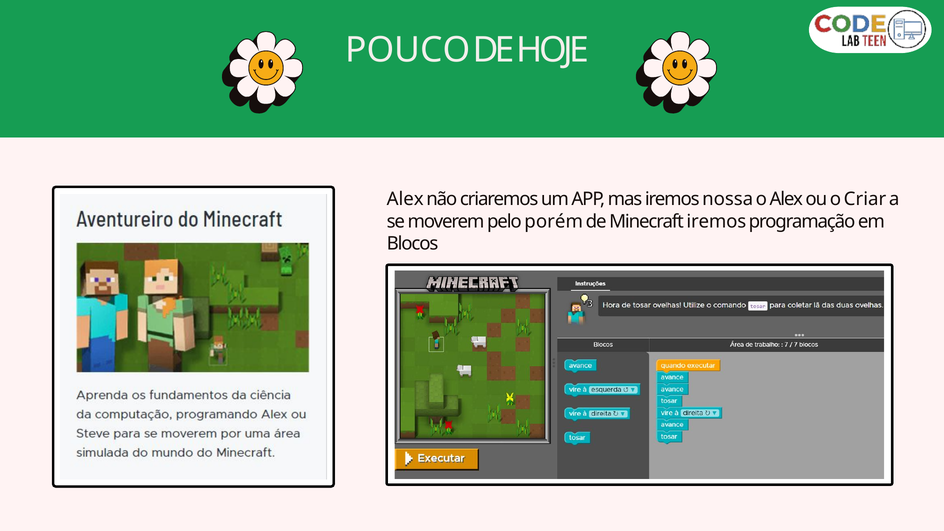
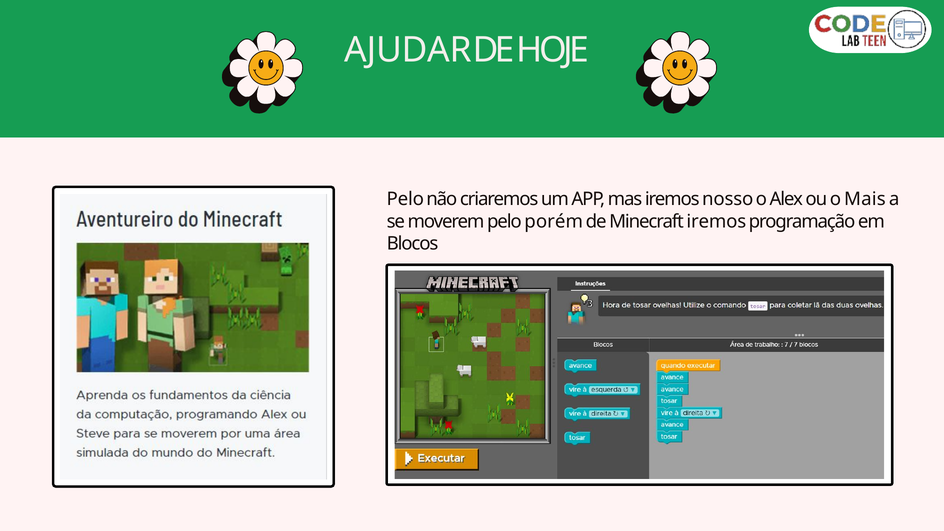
POUCO: POUCO -> AJUDAR
Alex at (405, 199): Alex -> Pelo
nossa: nossa -> nosso
Criar: Criar -> Mais
